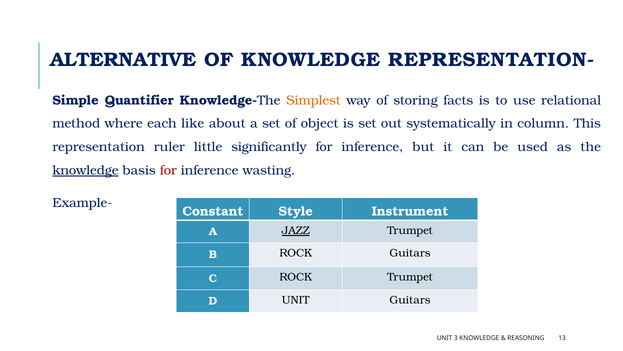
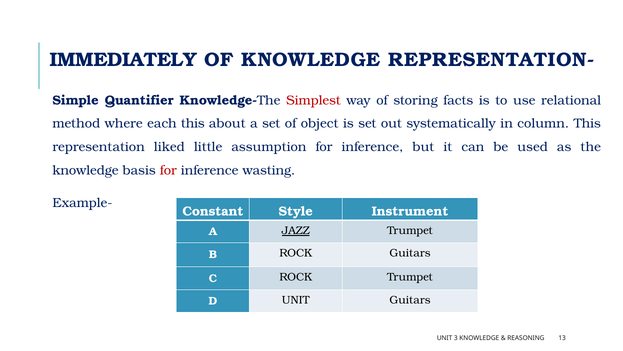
ALTERNATIVE: ALTERNATIVE -> IMMEDIATELY
Simplest colour: orange -> red
each like: like -> this
ruler: ruler -> liked
significantly: significantly -> assumption
knowledge at (85, 170) underline: present -> none
